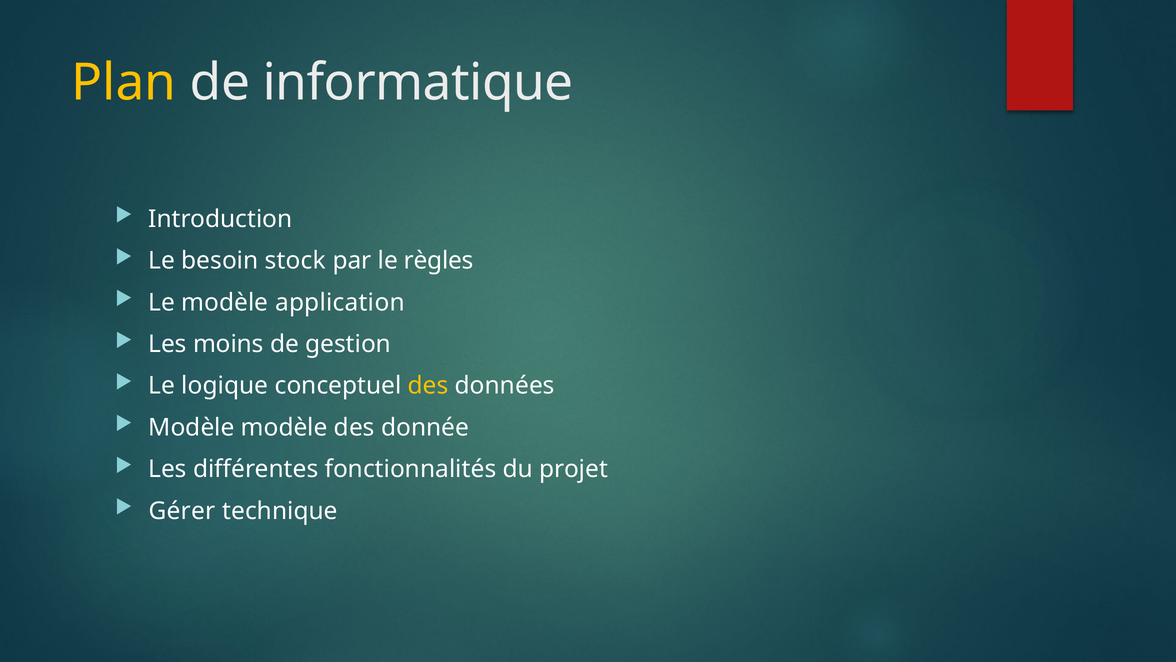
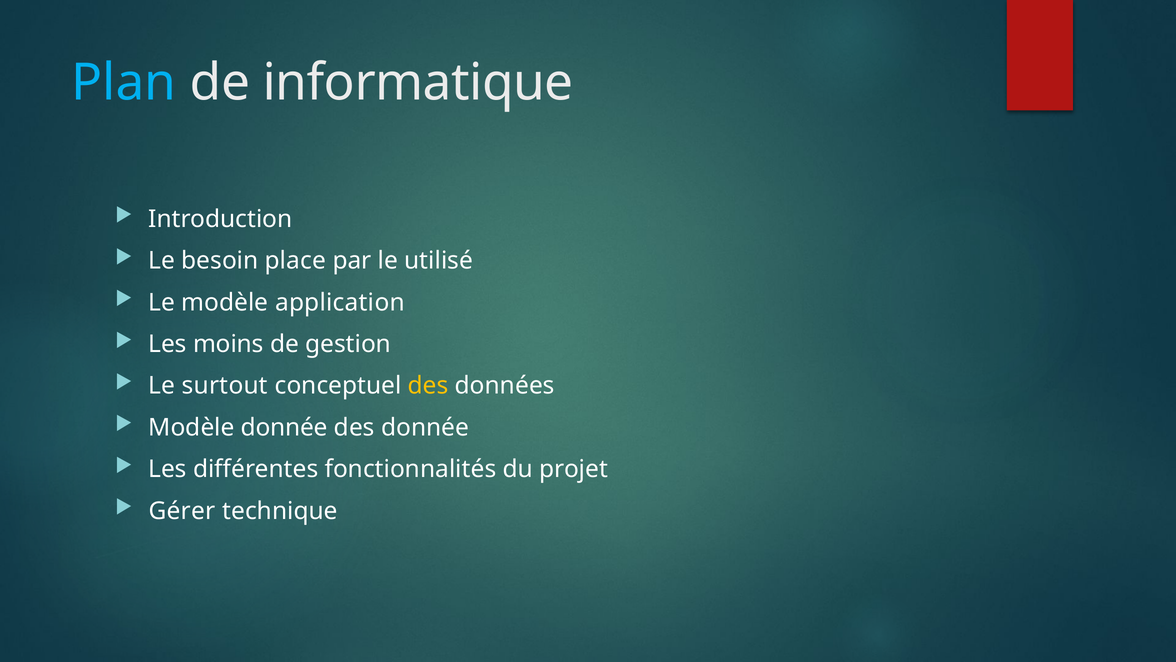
Plan colour: yellow -> light blue
stock: stock -> place
règles: règles -> utilisé
logique: logique -> surtout
Modèle modèle: modèle -> donnée
